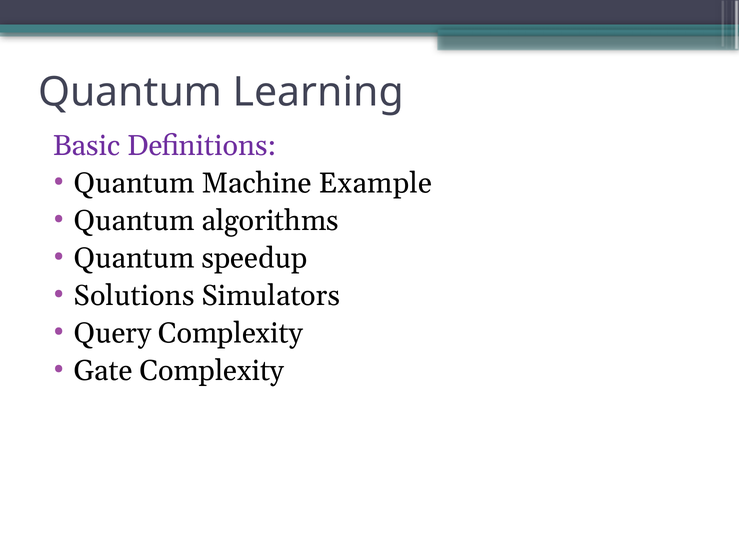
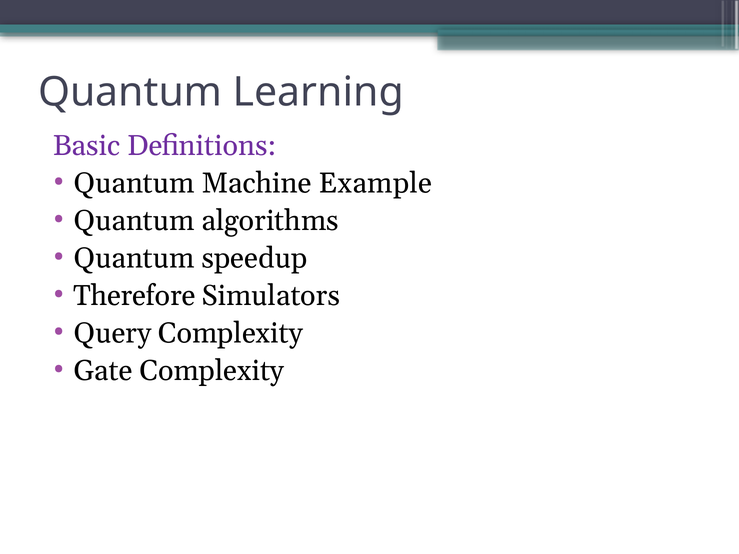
Solutions: Solutions -> Therefore
